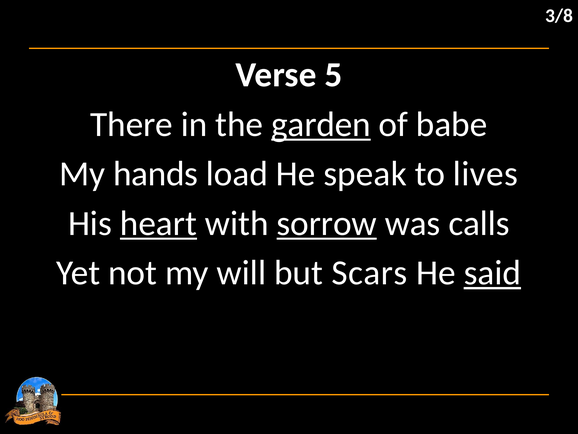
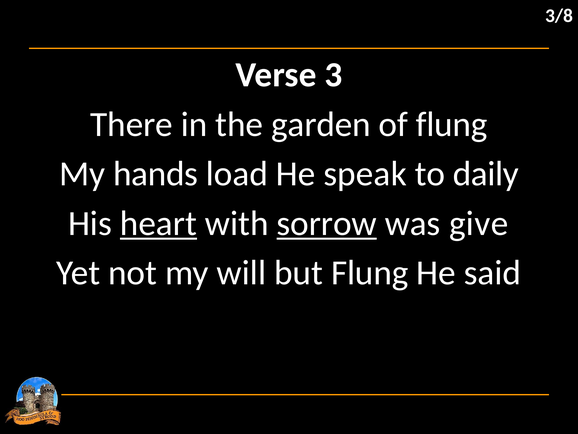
5: 5 -> 3
garden underline: present -> none
of babe: babe -> flung
lives: lives -> daily
calls: calls -> give
but Scars: Scars -> Flung
said underline: present -> none
